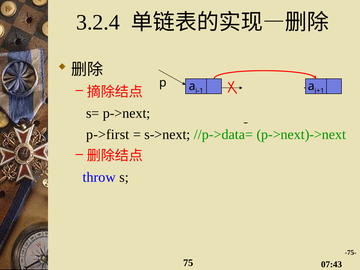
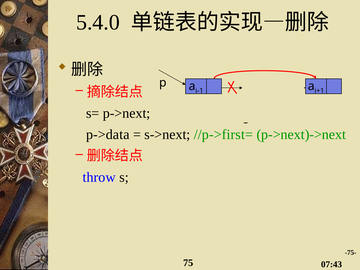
3.2.4: 3.2.4 -> 5.4.0
p->first: p->first -> p->data
//p->data=: //p->data= -> //p->first=
